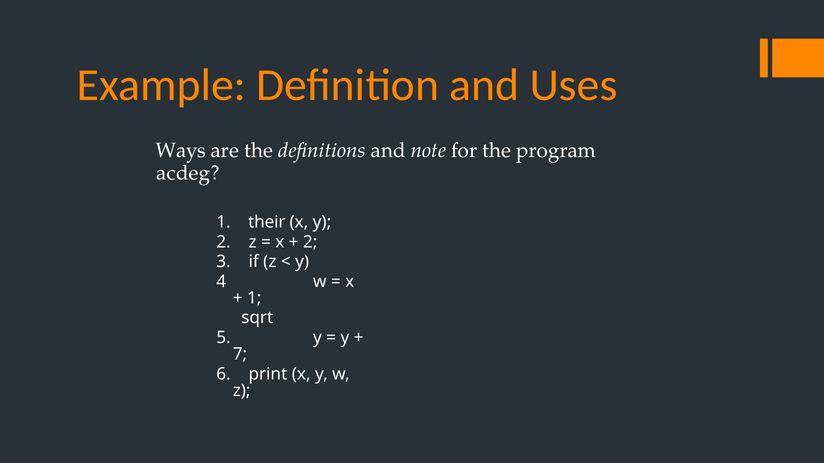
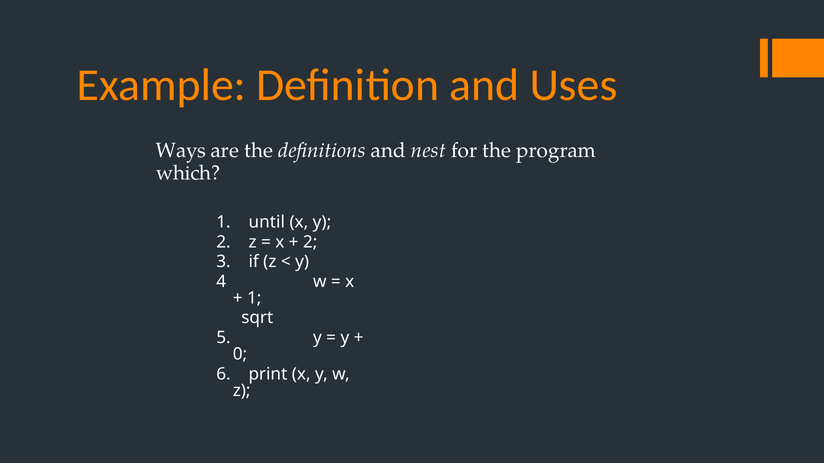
note: note -> nest
acdeg: acdeg -> which
their: their -> until
7: 7 -> 0
